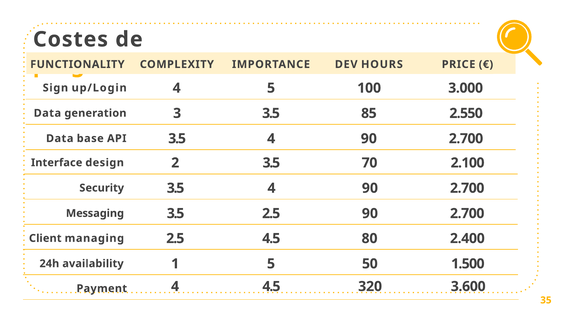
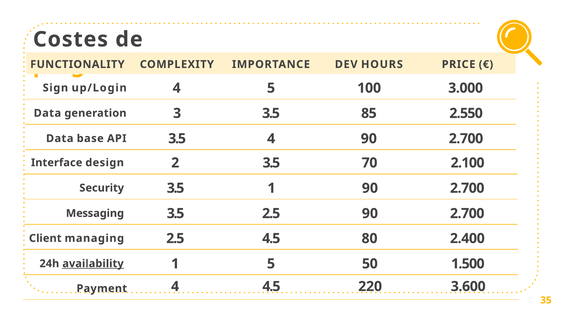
Security 3.5 4: 4 -> 1
availability underline: none -> present
320: 320 -> 220
